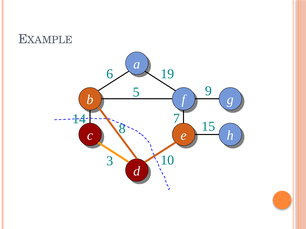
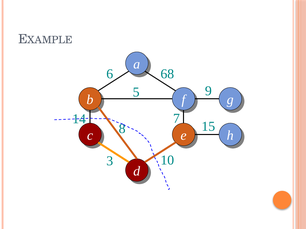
19: 19 -> 68
